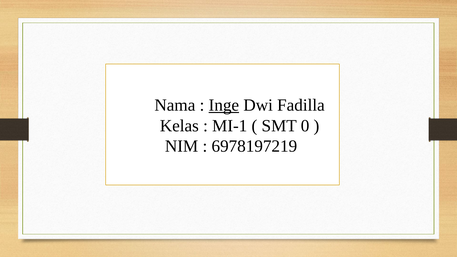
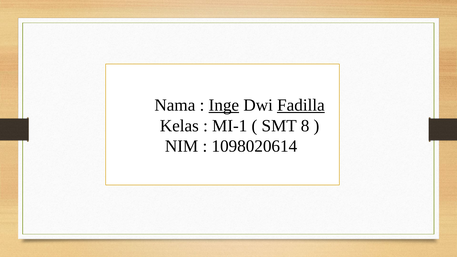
Fadilla underline: none -> present
0: 0 -> 8
6978197219: 6978197219 -> 1098020614
